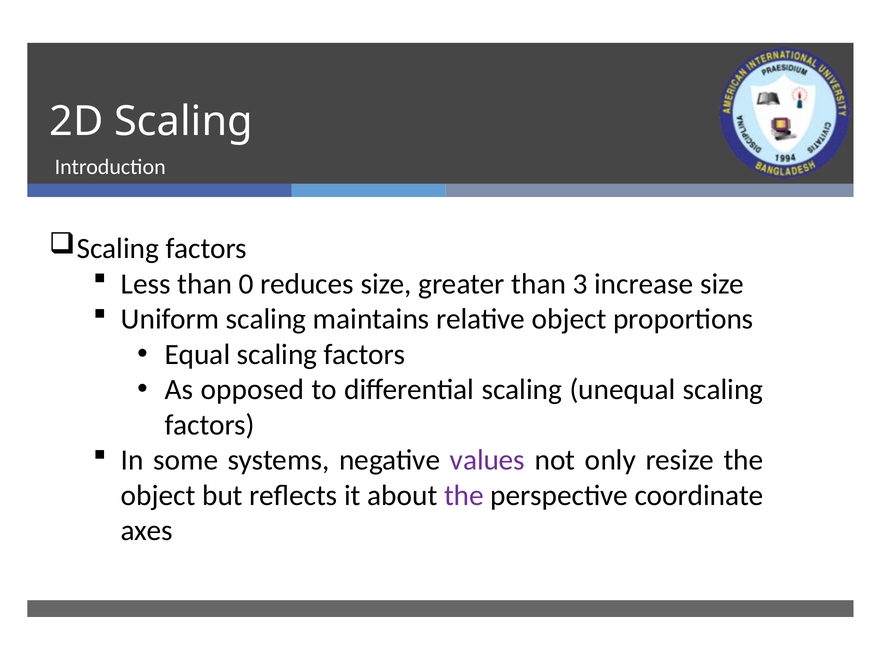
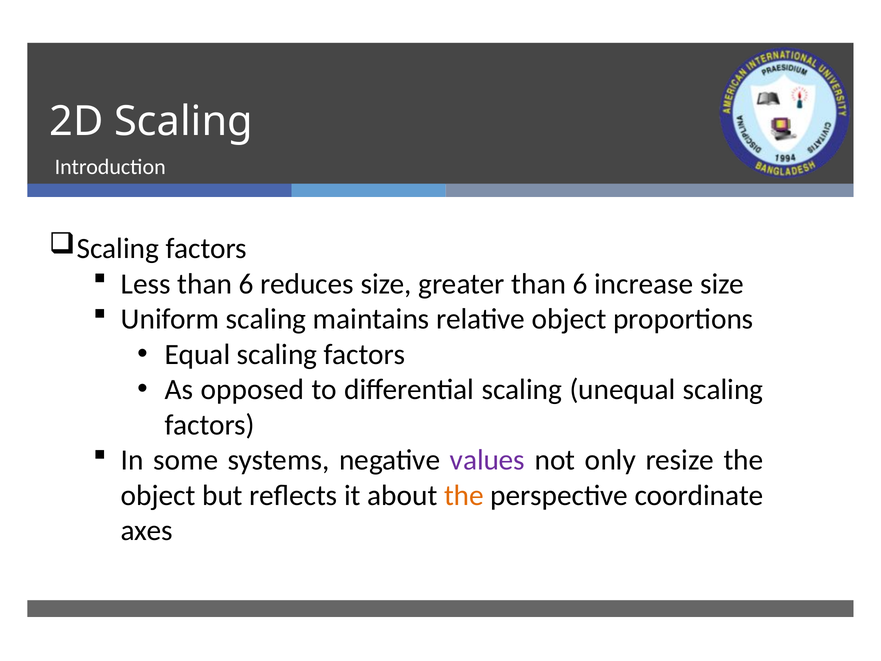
Less than 0: 0 -> 6
greater than 3: 3 -> 6
the at (464, 495) colour: purple -> orange
